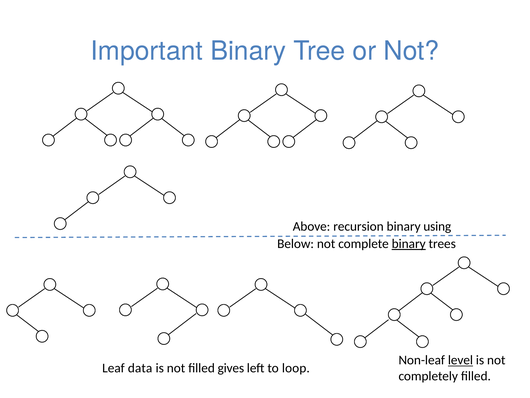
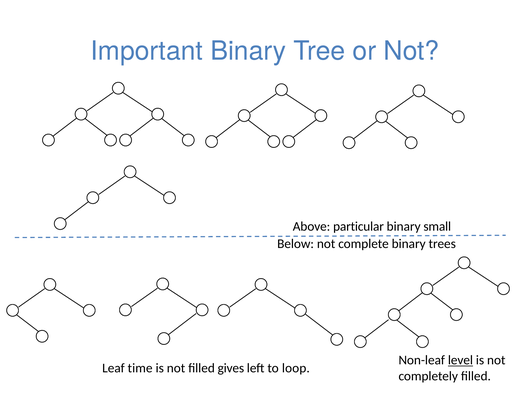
recursion: recursion -> particular
using: using -> small
binary at (409, 244) underline: present -> none
data: data -> time
